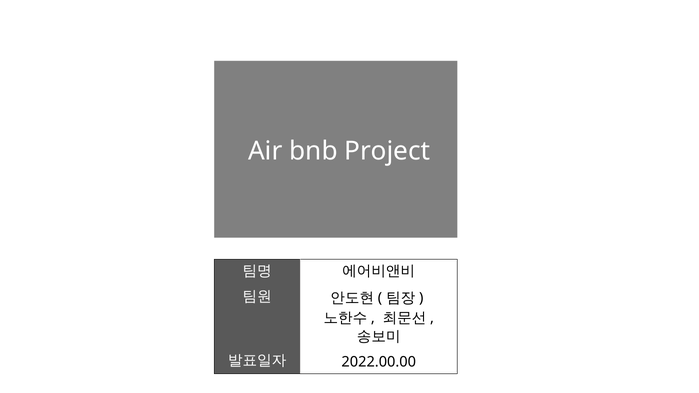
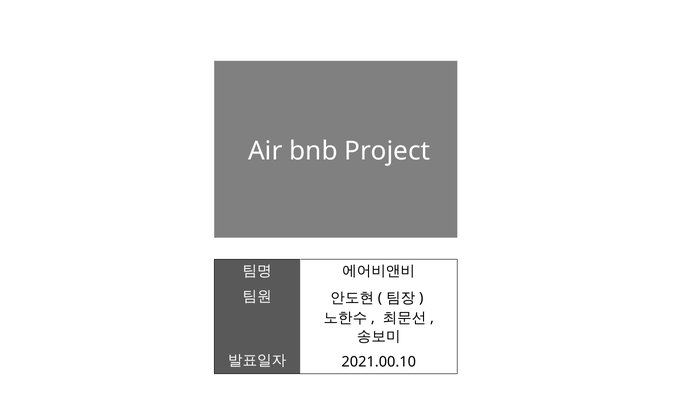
2022.00.00: 2022.00.00 -> 2021.00.10
